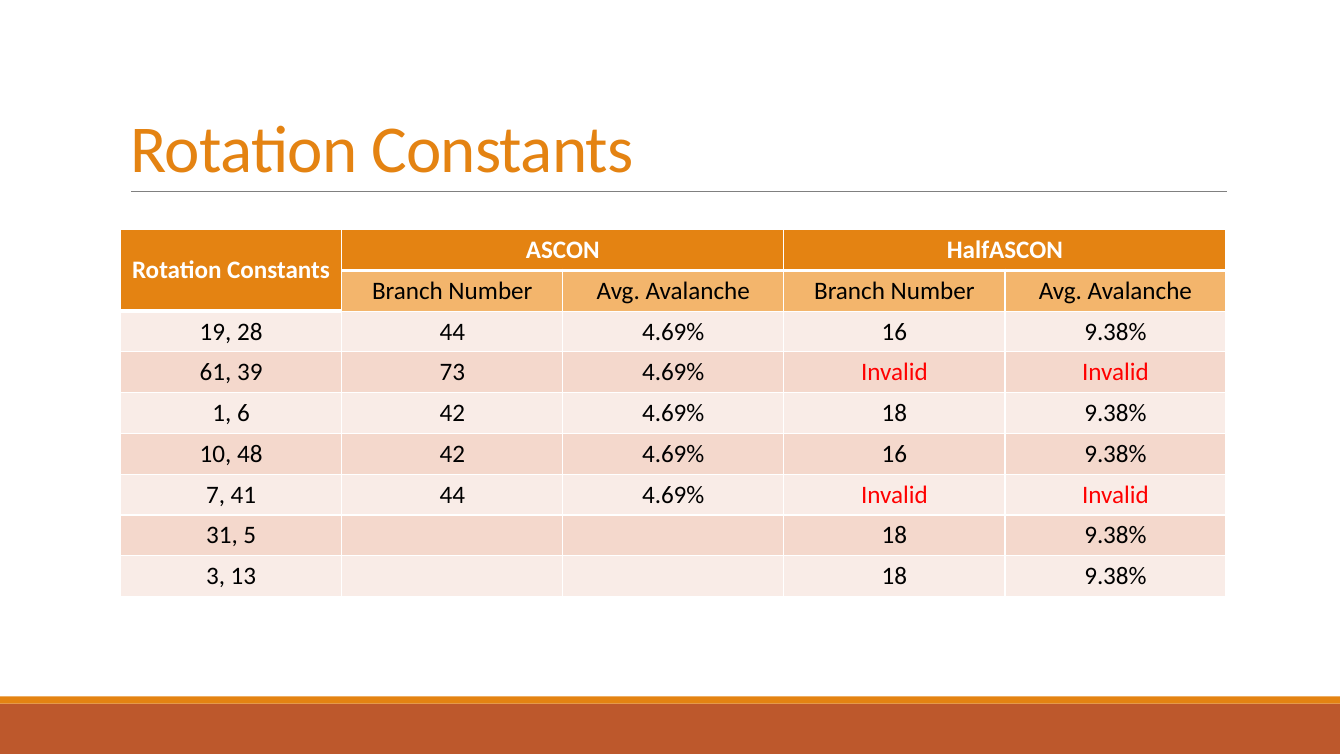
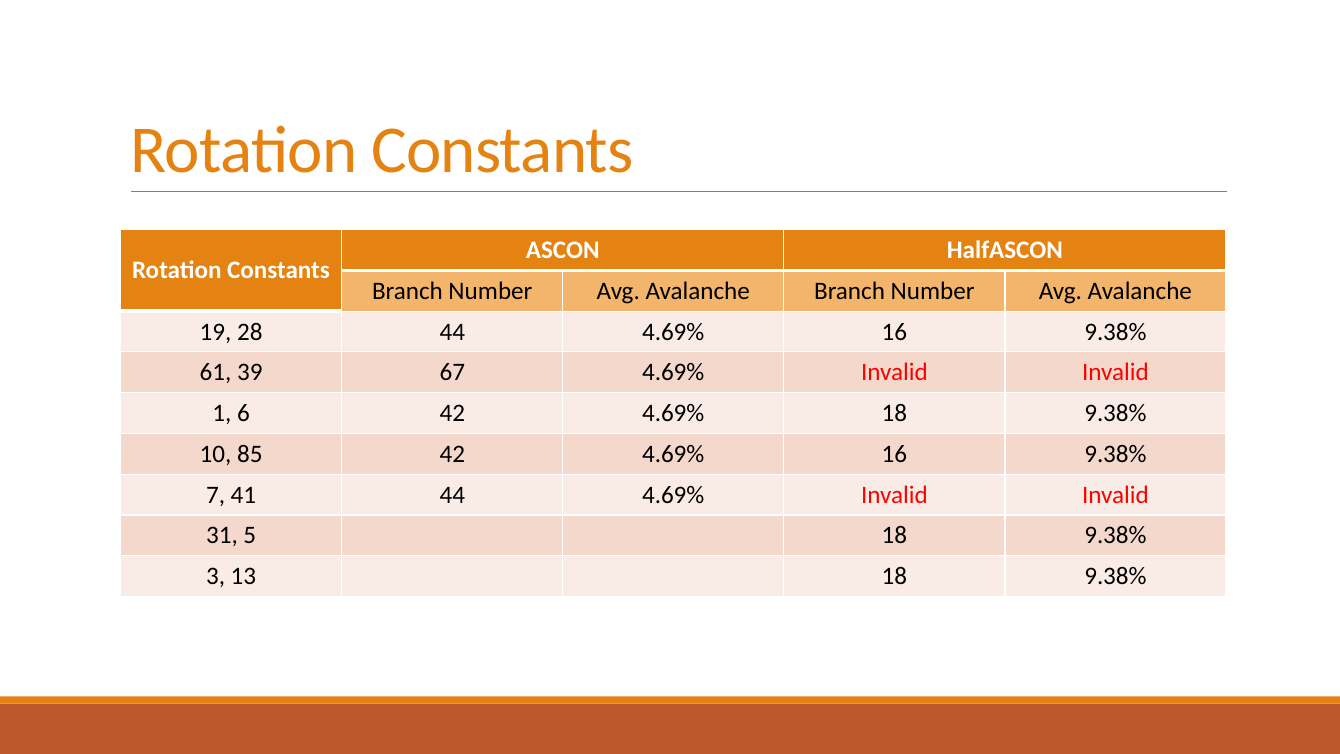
73: 73 -> 67
48: 48 -> 85
